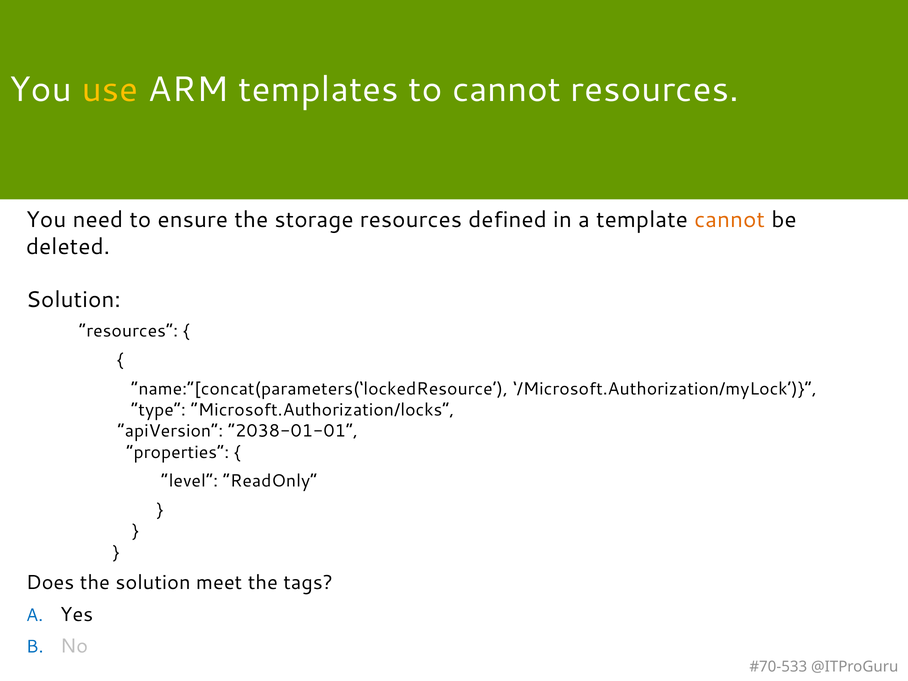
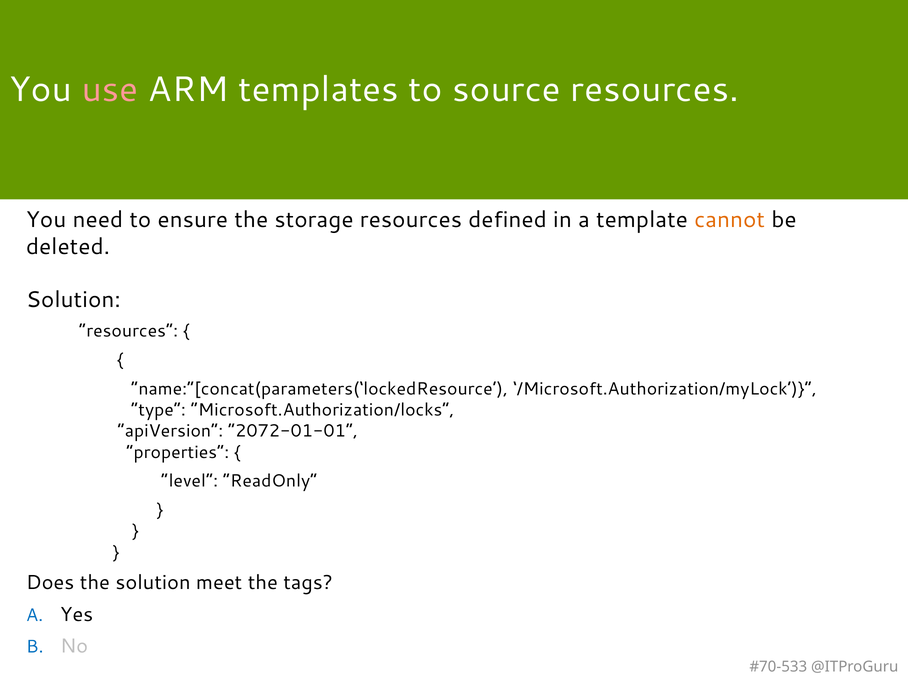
use colour: yellow -> pink
to cannot: cannot -> source
2038-01-01: 2038-01-01 -> 2072-01-01
